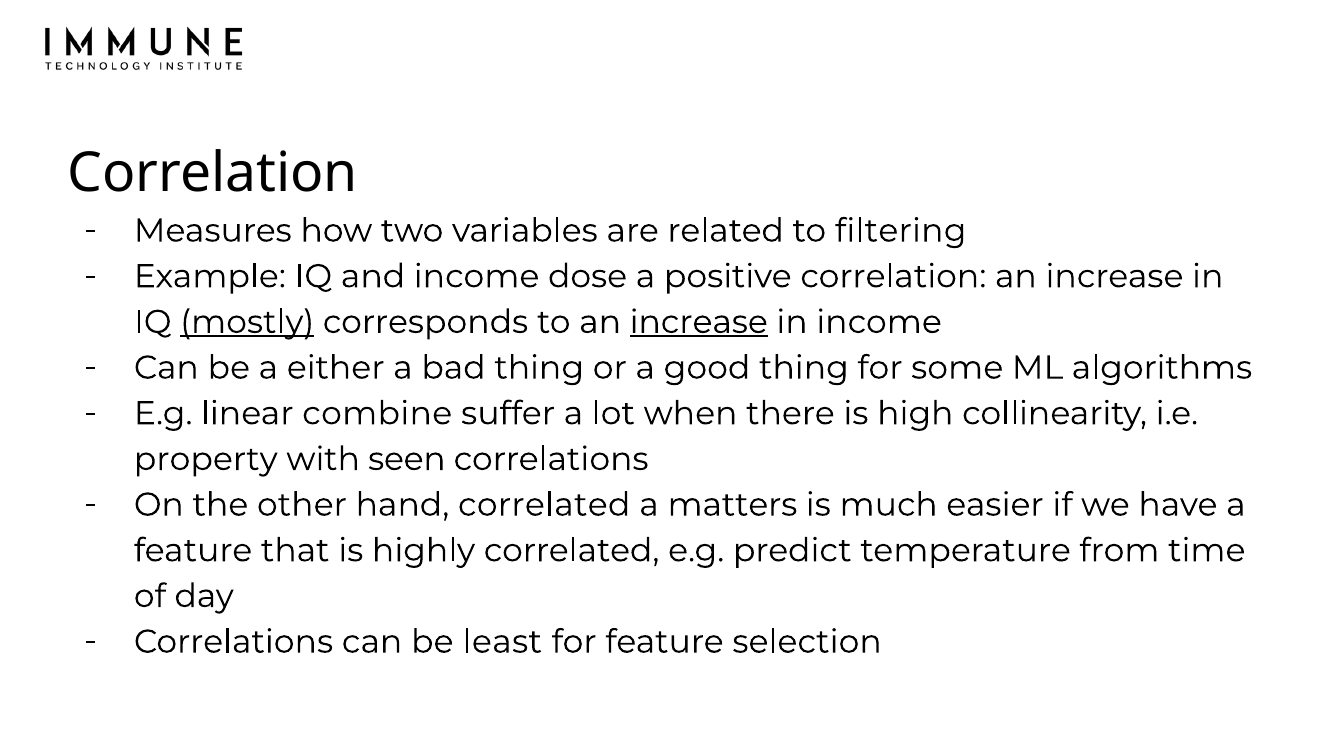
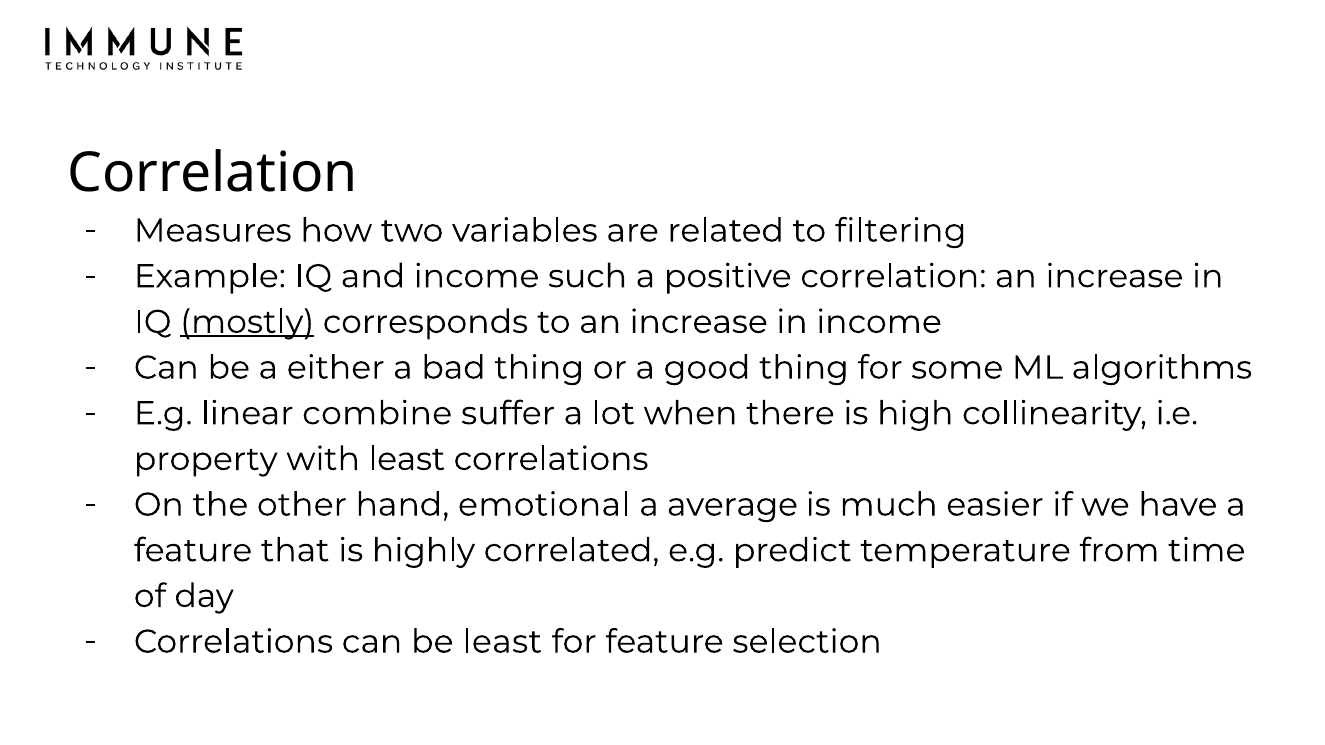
dose: dose -> such
increase at (699, 322) underline: present -> none
with seen: seen -> least
hand correlated: correlated -> emotional
matters: matters -> average
